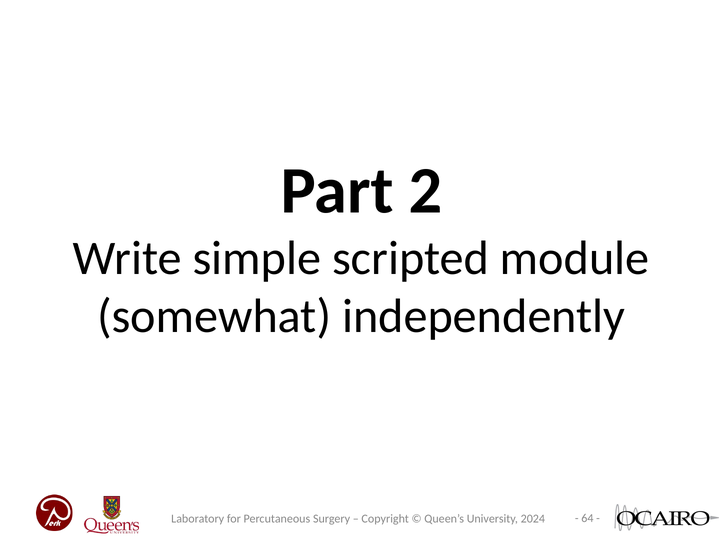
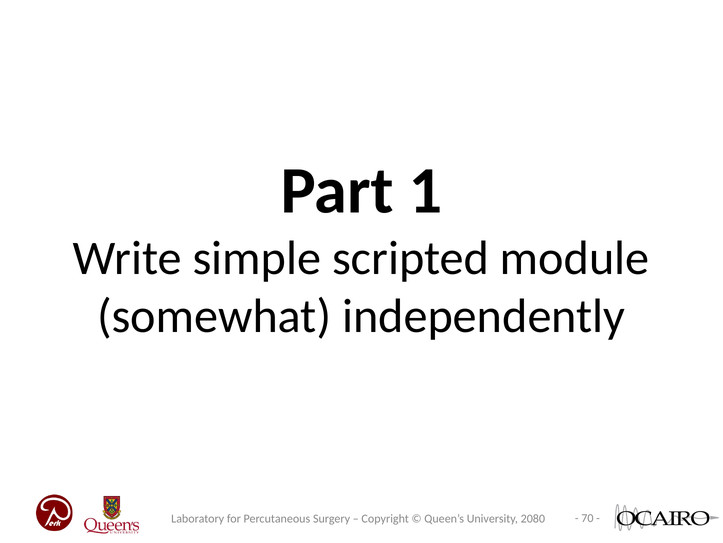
2: 2 -> 1
64: 64 -> 70
2024: 2024 -> 2080
